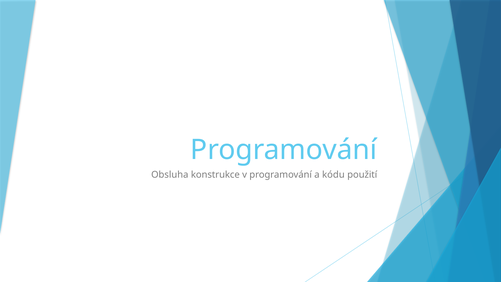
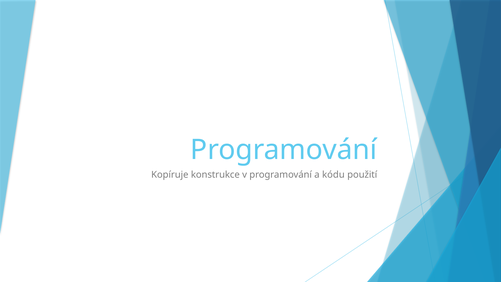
Obsluha: Obsluha -> Kopíruje
